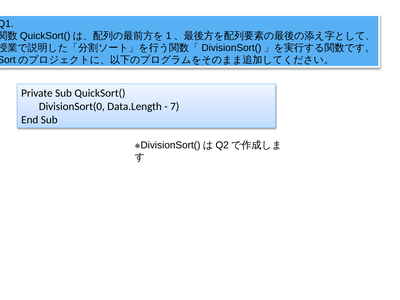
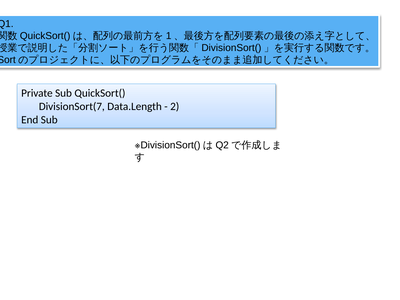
DivisionSort(0: DivisionSort(0 -> DivisionSort(7
7: 7 -> 2
